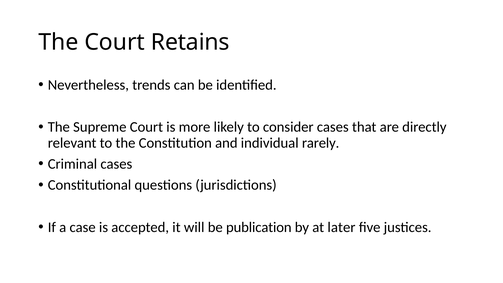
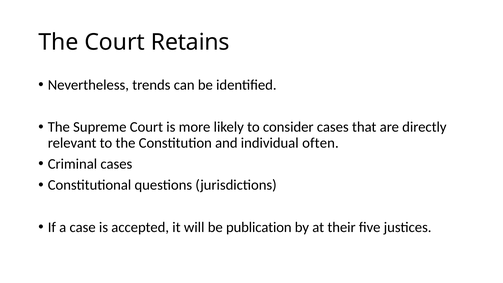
rarely: rarely -> often
later: later -> their
